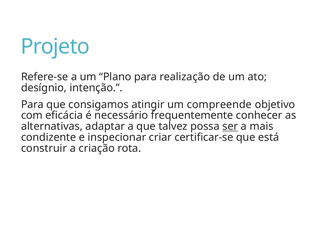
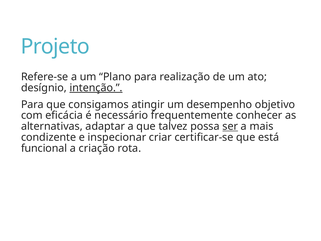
intenção underline: none -> present
compreende: compreende -> desempenho
construir: construir -> funcional
